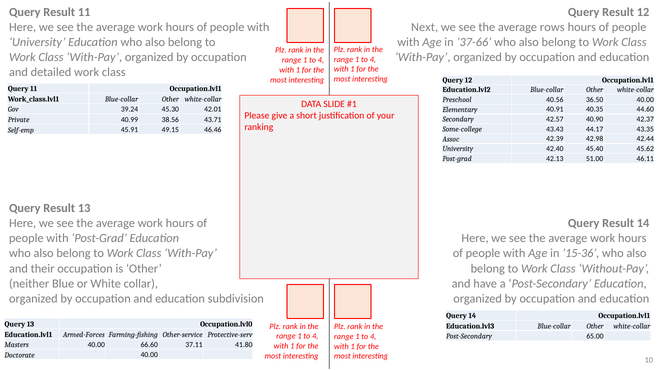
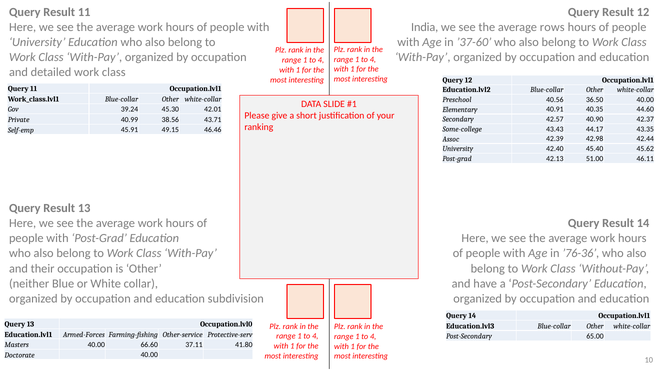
Next: Next -> India
’37-66: ’37-66 -> ’37-60
’15-36: ’15-36 -> ’76-36
